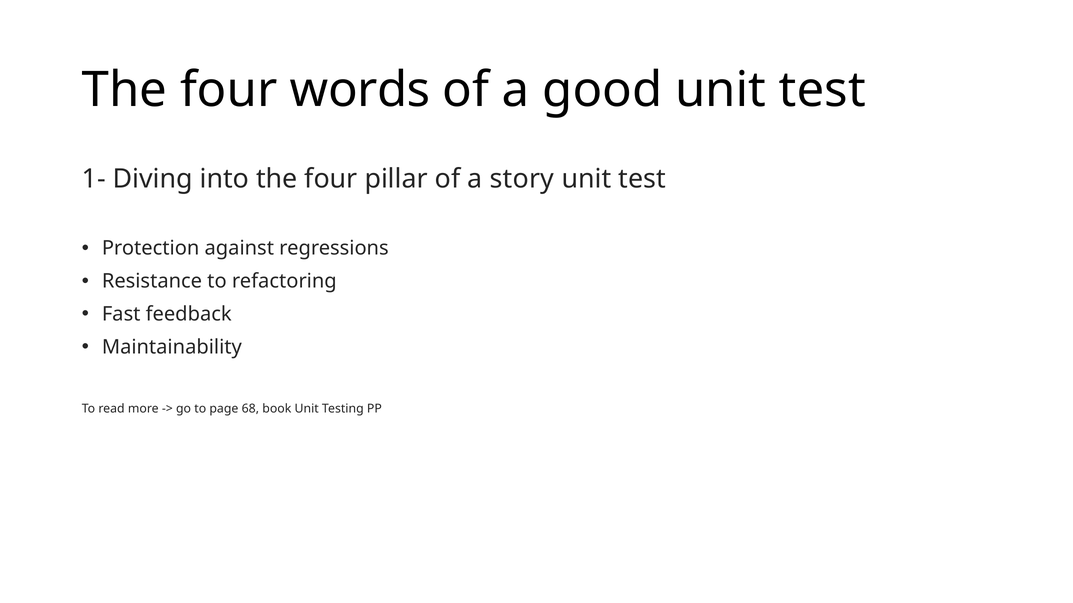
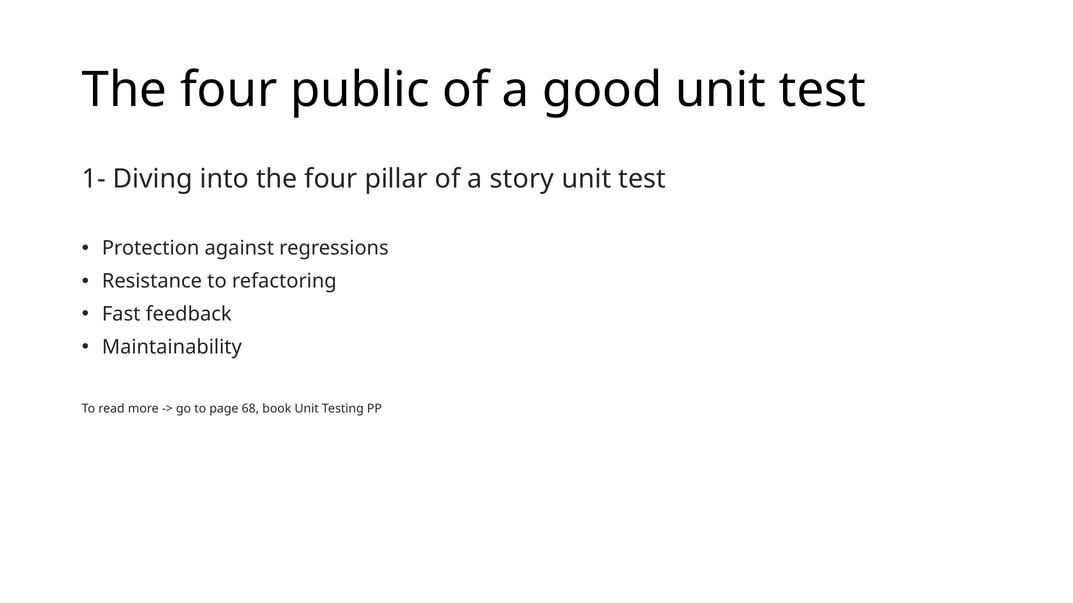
words: words -> public
